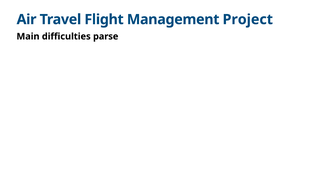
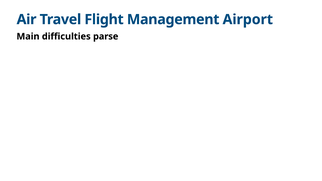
Project: Project -> Airport
